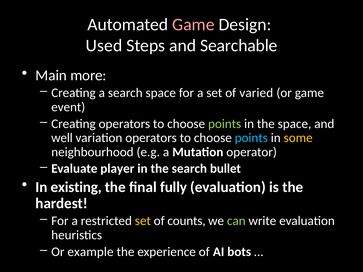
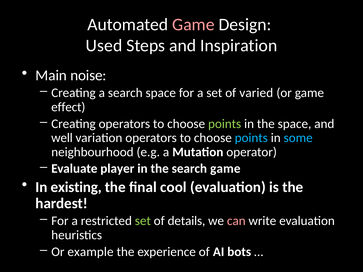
Searchable: Searchable -> Inspiration
more: more -> noise
event: event -> effect
some colour: yellow -> light blue
search bullet: bullet -> game
fully: fully -> cool
set at (143, 221) colour: yellow -> light green
counts: counts -> details
can colour: light green -> pink
